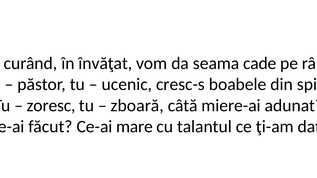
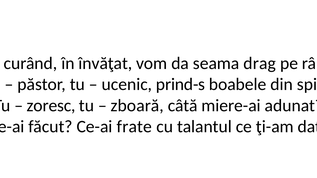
cade: cade -> drag
cresc-s: cresc-s -> prind-s
mare: mare -> frate
